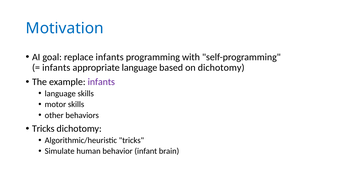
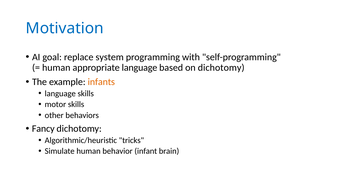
replace infants: infants -> system
infants at (56, 68): infants -> human
infants at (101, 82) colour: purple -> orange
Tricks at (43, 129): Tricks -> Fancy
